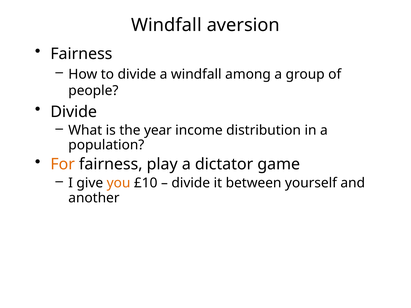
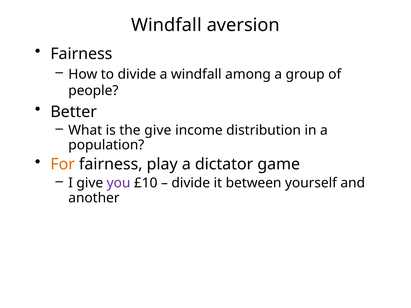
Divide at (74, 112): Divide -> Better
the year: year -> give
you colour: orange -> purple
